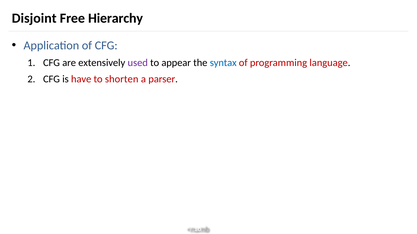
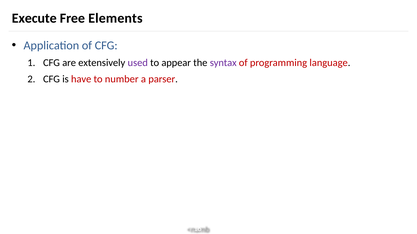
Disjoint: Disjoint -> Execute
Hierarchy: Hierarchy -> Elements
syntax colour: blue -> purple
shorten: shorten -> number
